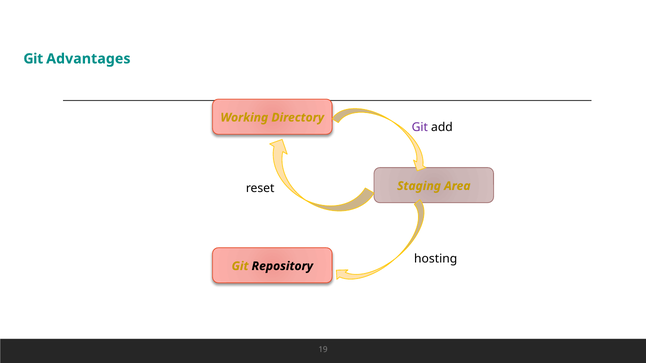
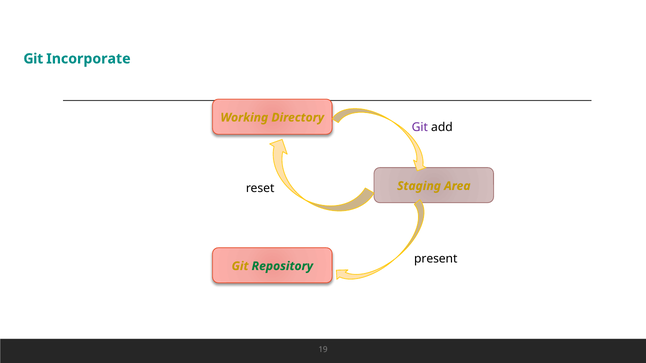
Advantages: Advantages -> Incorporate
hosting: hosting -> present
Repository colour: black -> green
